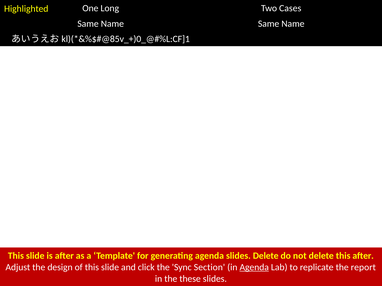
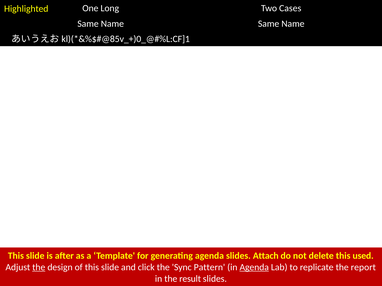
slides Delete: Delete -> Attach
this after: after -> used
the at (39, 268) underline: none -> present
Section: Section -> Pattern
these: these -> result
